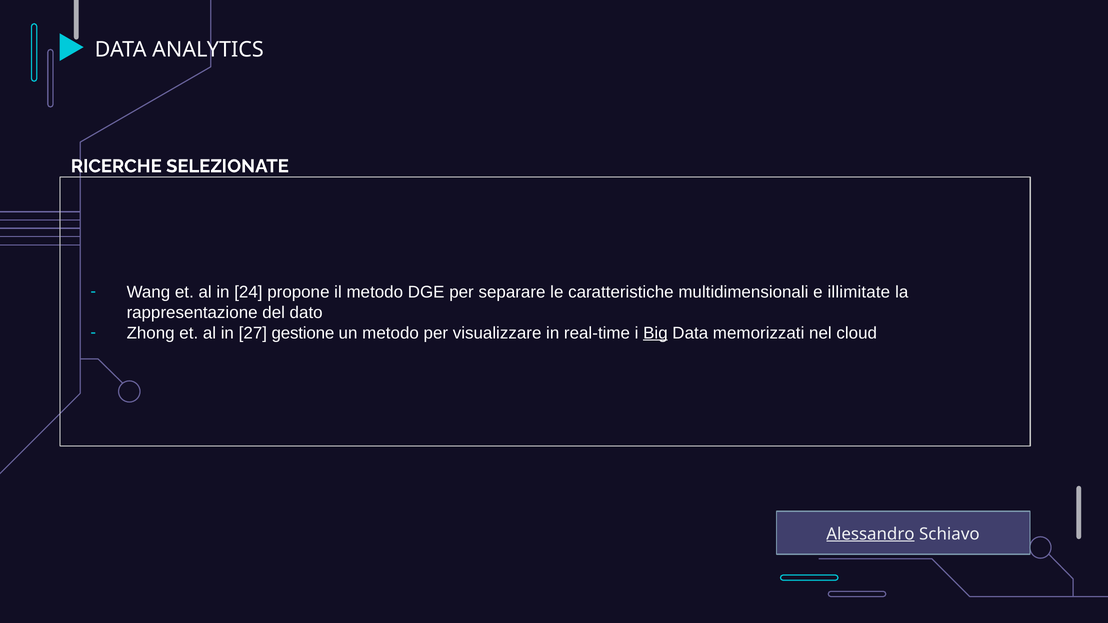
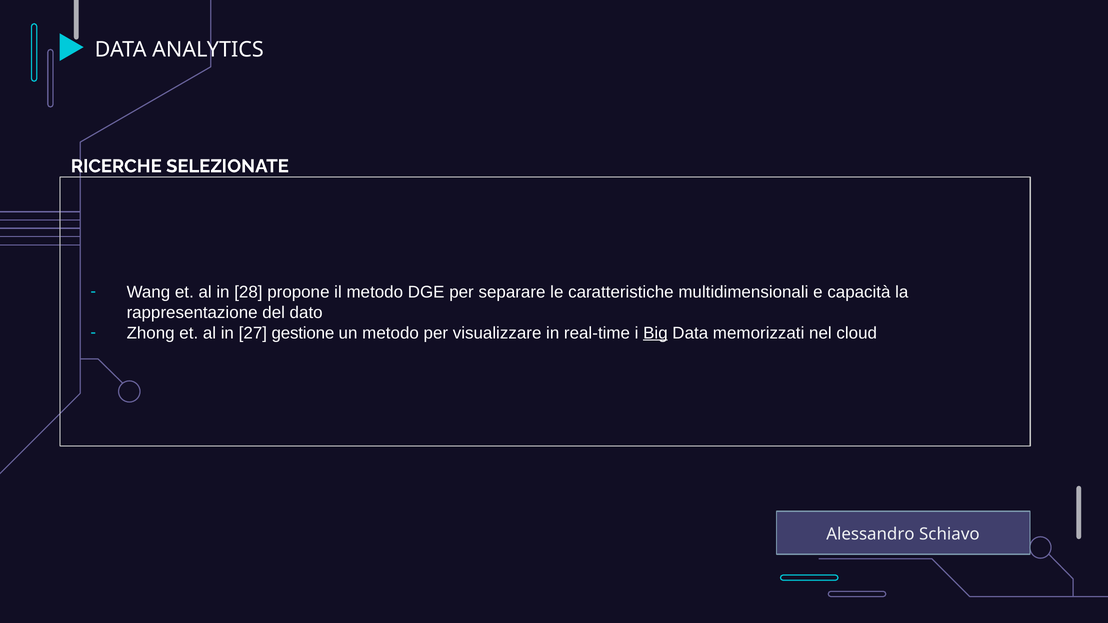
24: 24 -> 28
illimitate: illimitate -> capacità
Alessandro underline: present -> none
